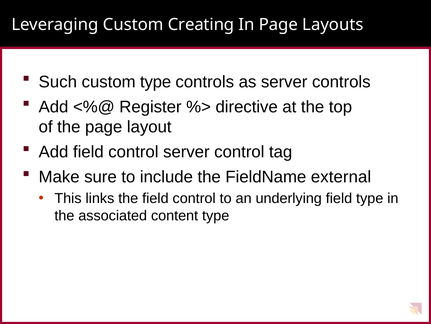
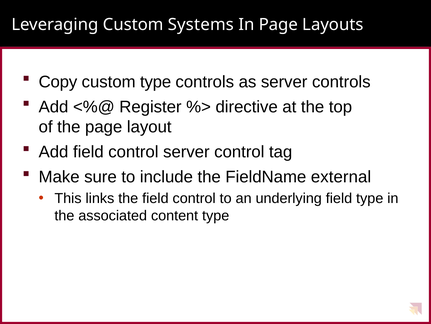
Creating: Creating -> Systems
Such: Such -> Copy
